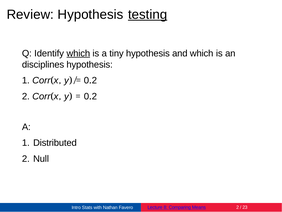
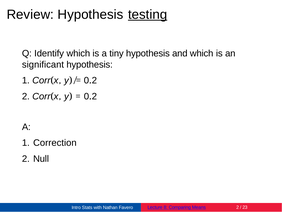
which at (78, 53) underline: present -> none
disciplines: disciplines -> significant
Distributed: Distributed -> Correction
